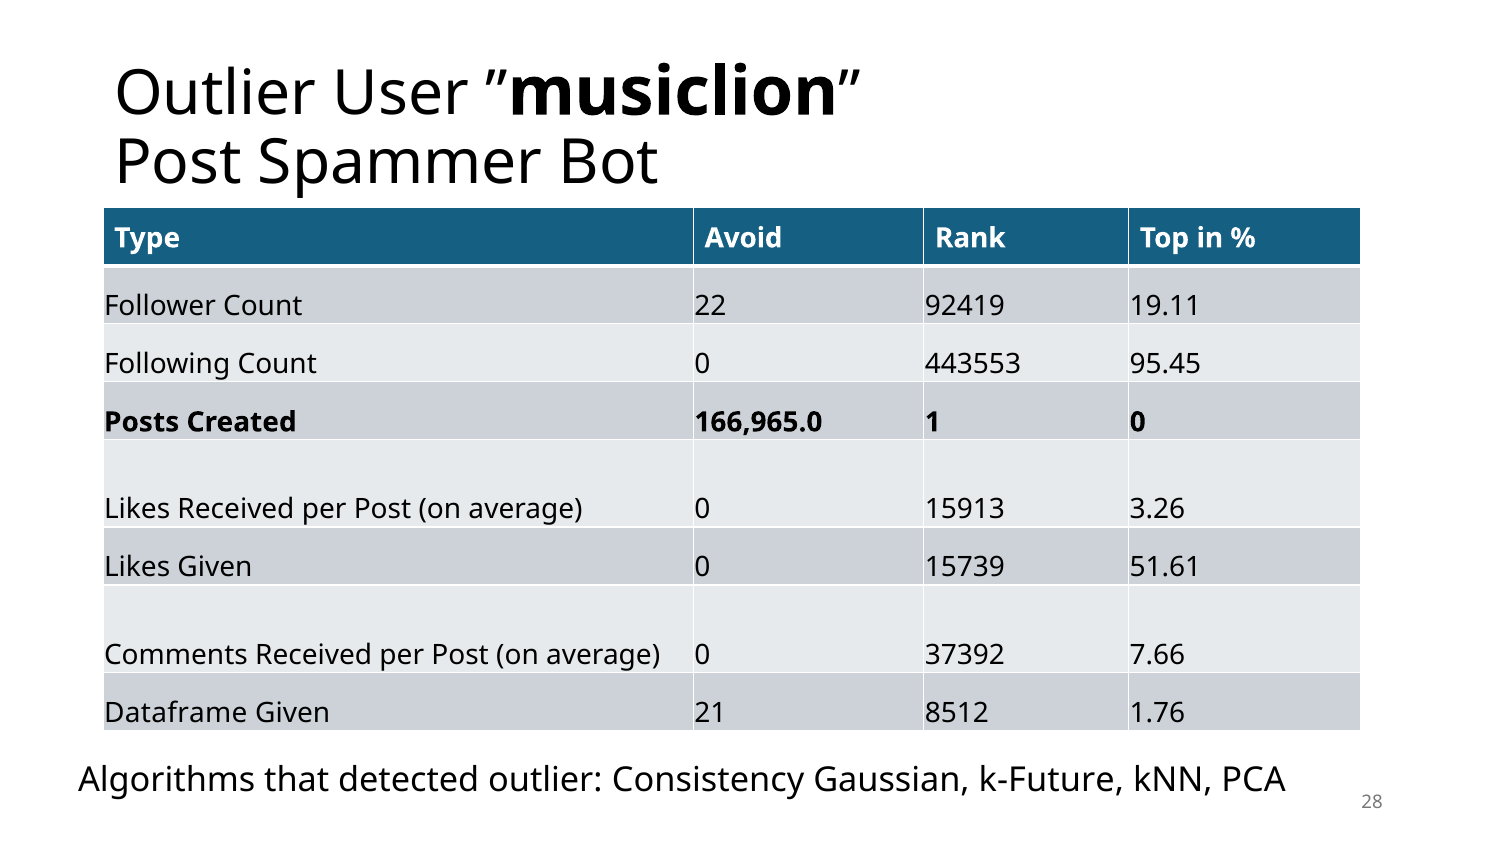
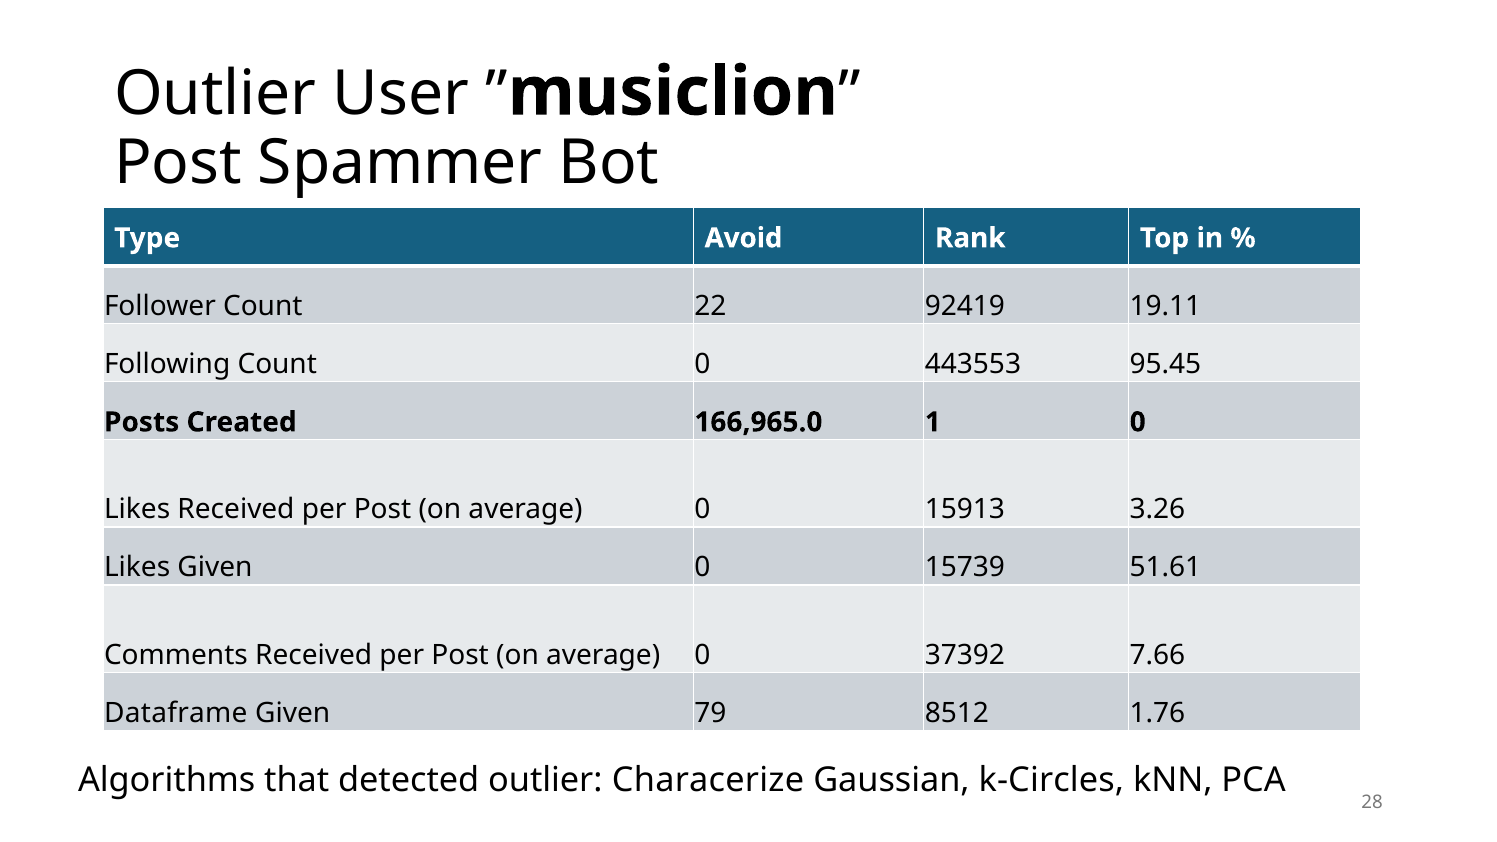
21: 21 -> 79
Consistency: Consistency -> Characerize
k-Future: k-Future -> k-Circles
